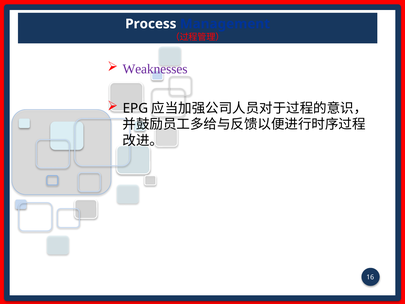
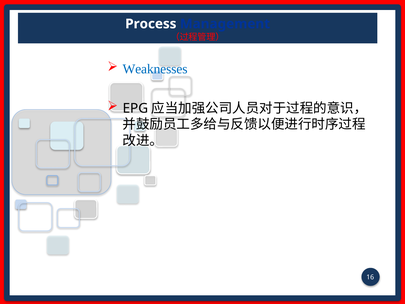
Weaknesses colour: purple -> blue
